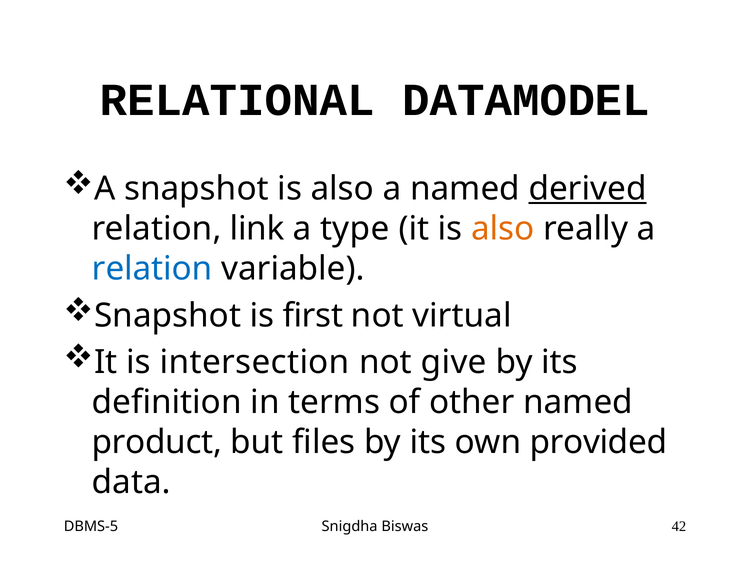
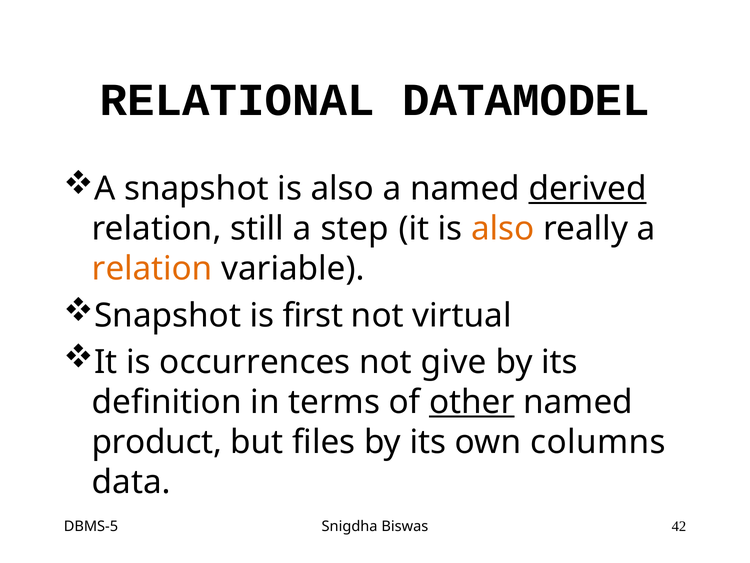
link: link -> still
type: type -> step
relation at (152, 269) colour: blue -> orange
intersection: intersection -> occurrences
other underline: none -> present
provided: provided -> columns
